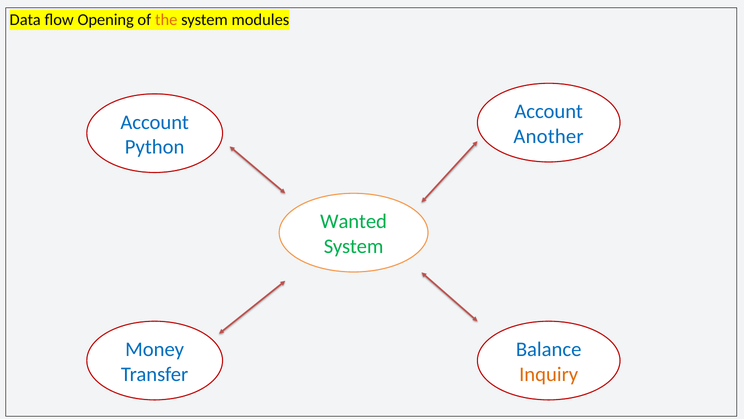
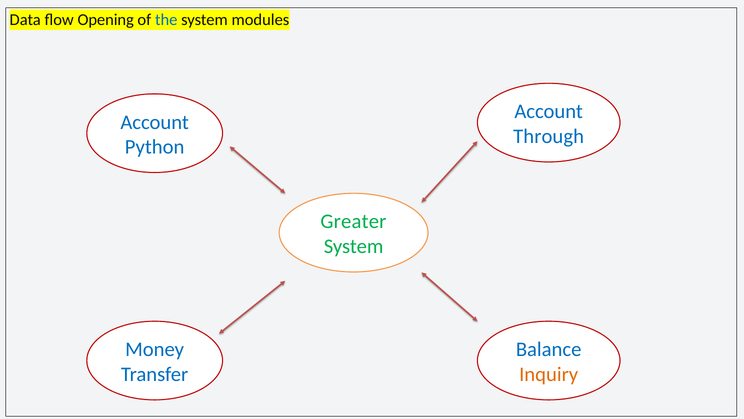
the colour: orange -> blue
Another: Another -> Through
Wanted: Wanted -> Greater
